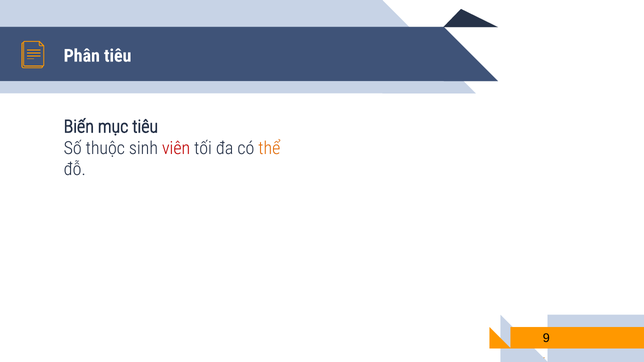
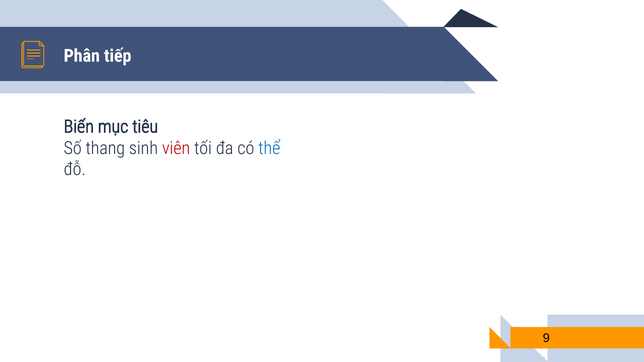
Phân tiêu: tiêu -> tiếp
thuộc: thuộc -> thang
thể colour: orange -> blue
